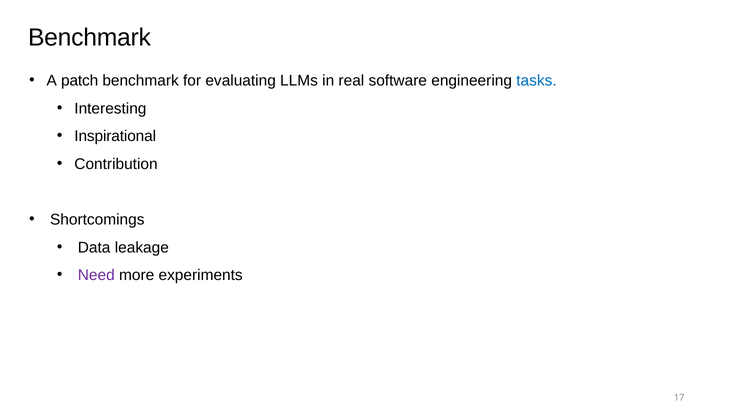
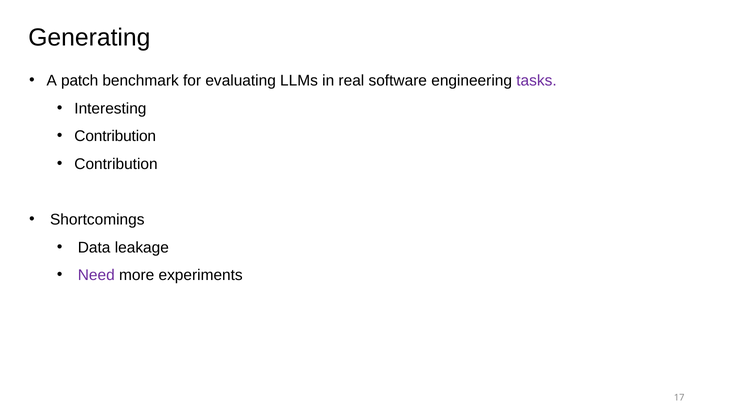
Benchmark at (89, 38): Benchmark -> Generating
tasks colour: blue -> purple
Inspirational at (115, 136): Inspirational -> Contribution
